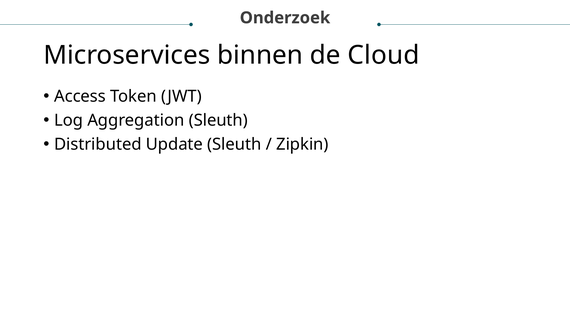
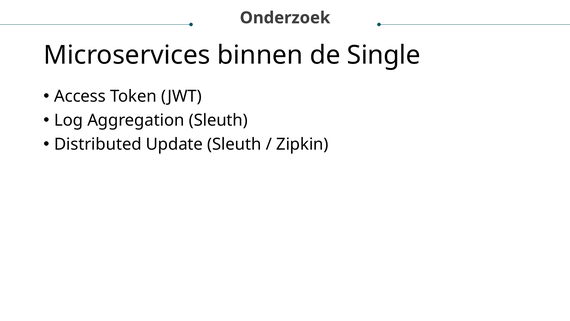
Cloud: Cloud -> Single
